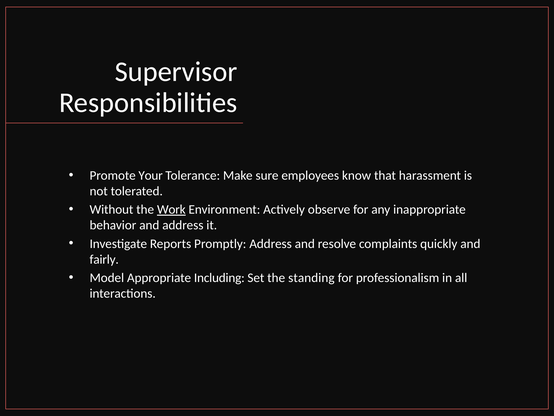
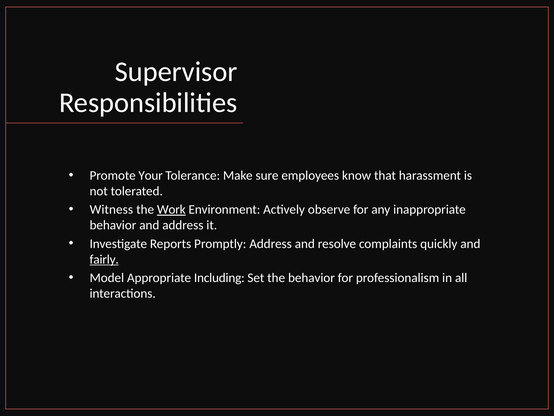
Without: Without -> Witness
fairly underline: none -> present
the standing: standing -> behavior
